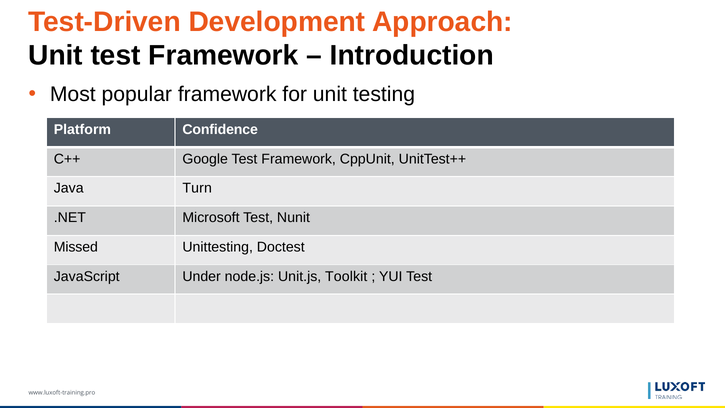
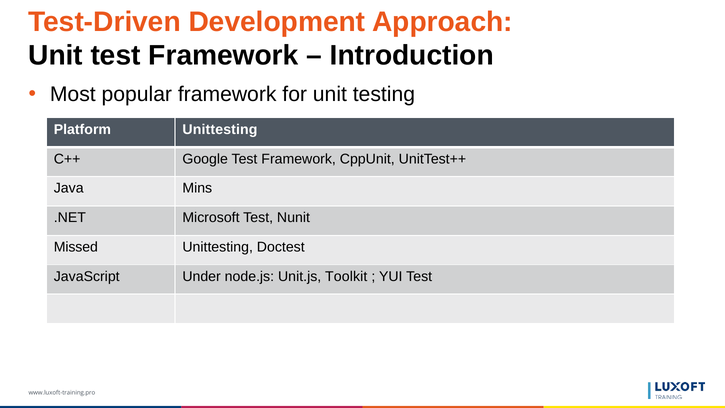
Platform Confidence: Confidence -> Unittesting
Turn: Turn -> Mins
